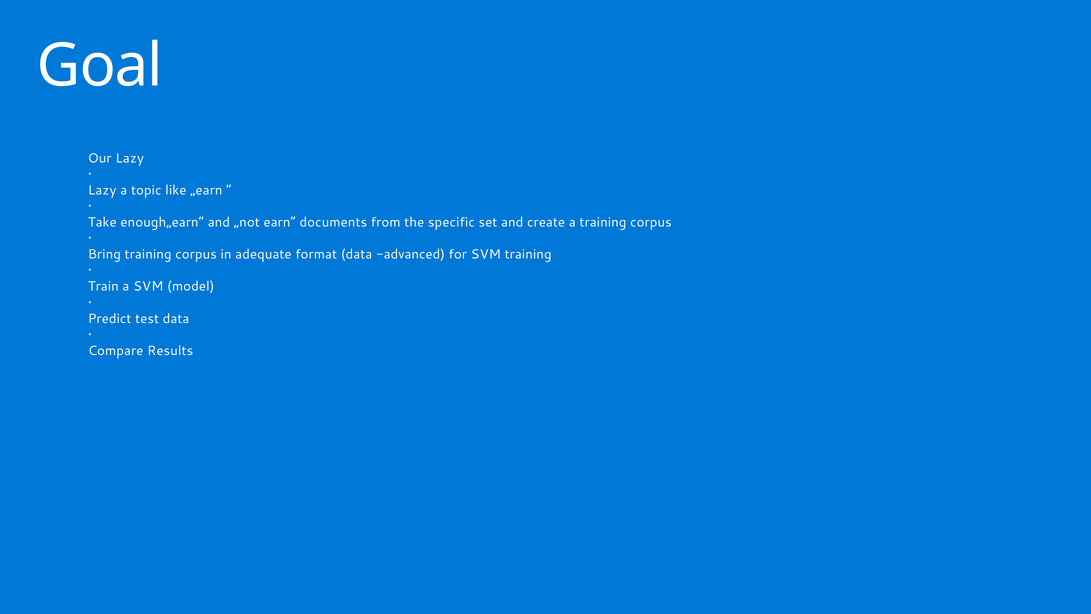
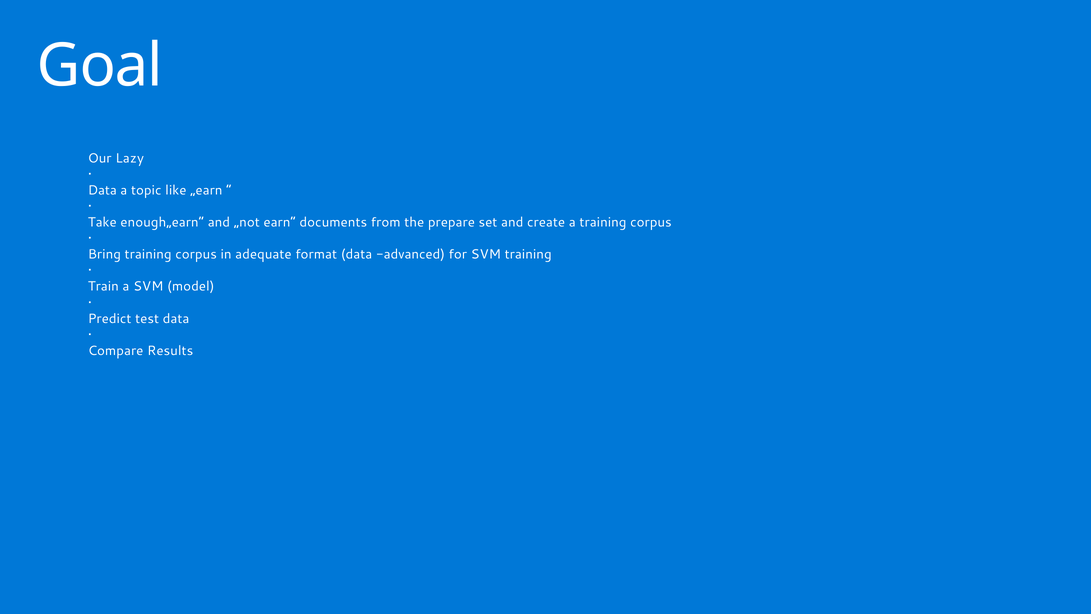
Lazy at (102, 190): Lazy -> Data
specific: specific -> prepare
